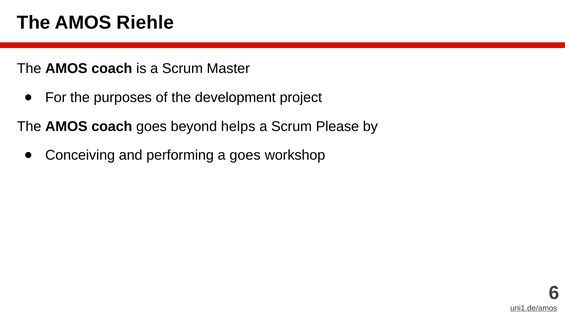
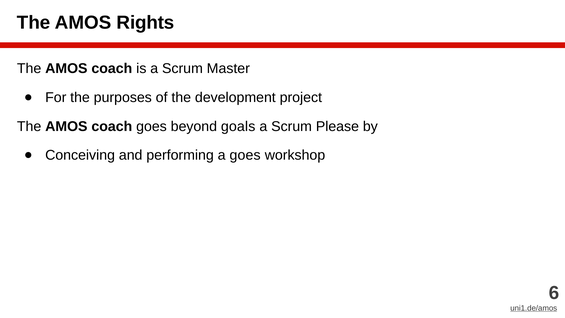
Riehle: Riehle -> Rights
helps: helps -> goals
